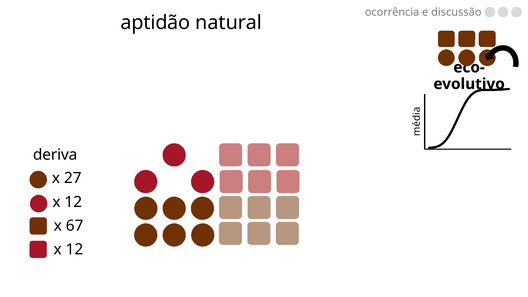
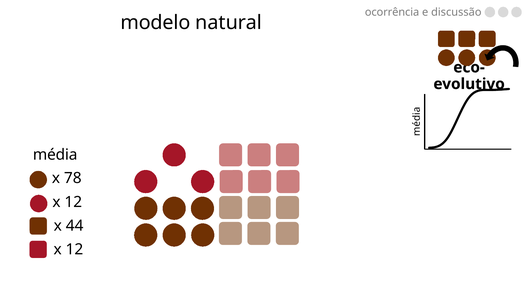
aptidão: aptidão -> modelo
deriva: deriva -> média
27: 27 -> 78
67: 67 -> 44
